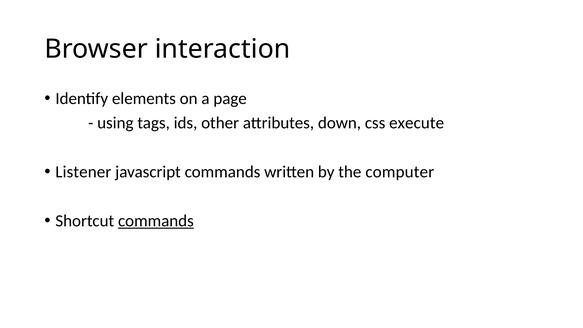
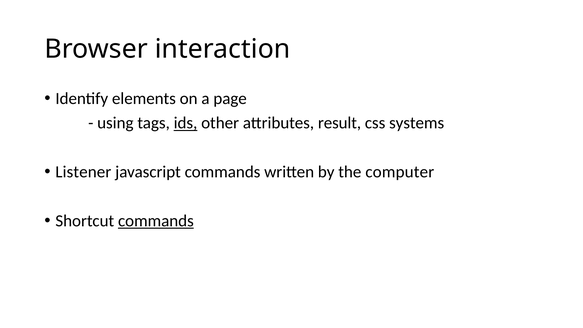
ids underline: none -> present
down: down -> result
execute: execute -> systems
